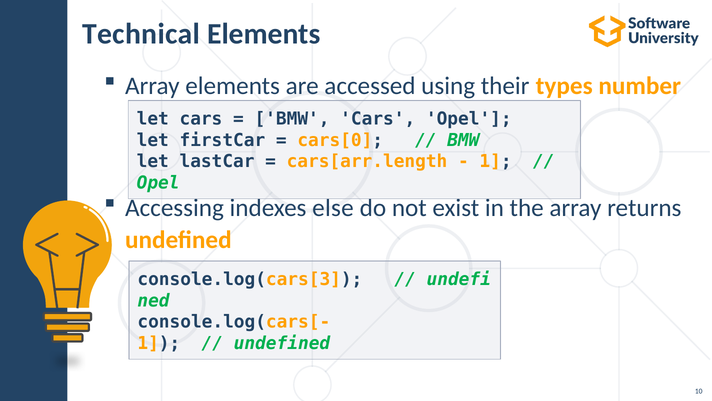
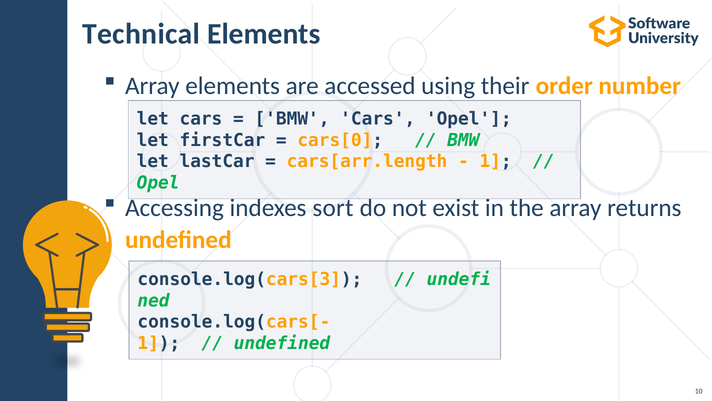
types: types -> order
else: else -> sort
